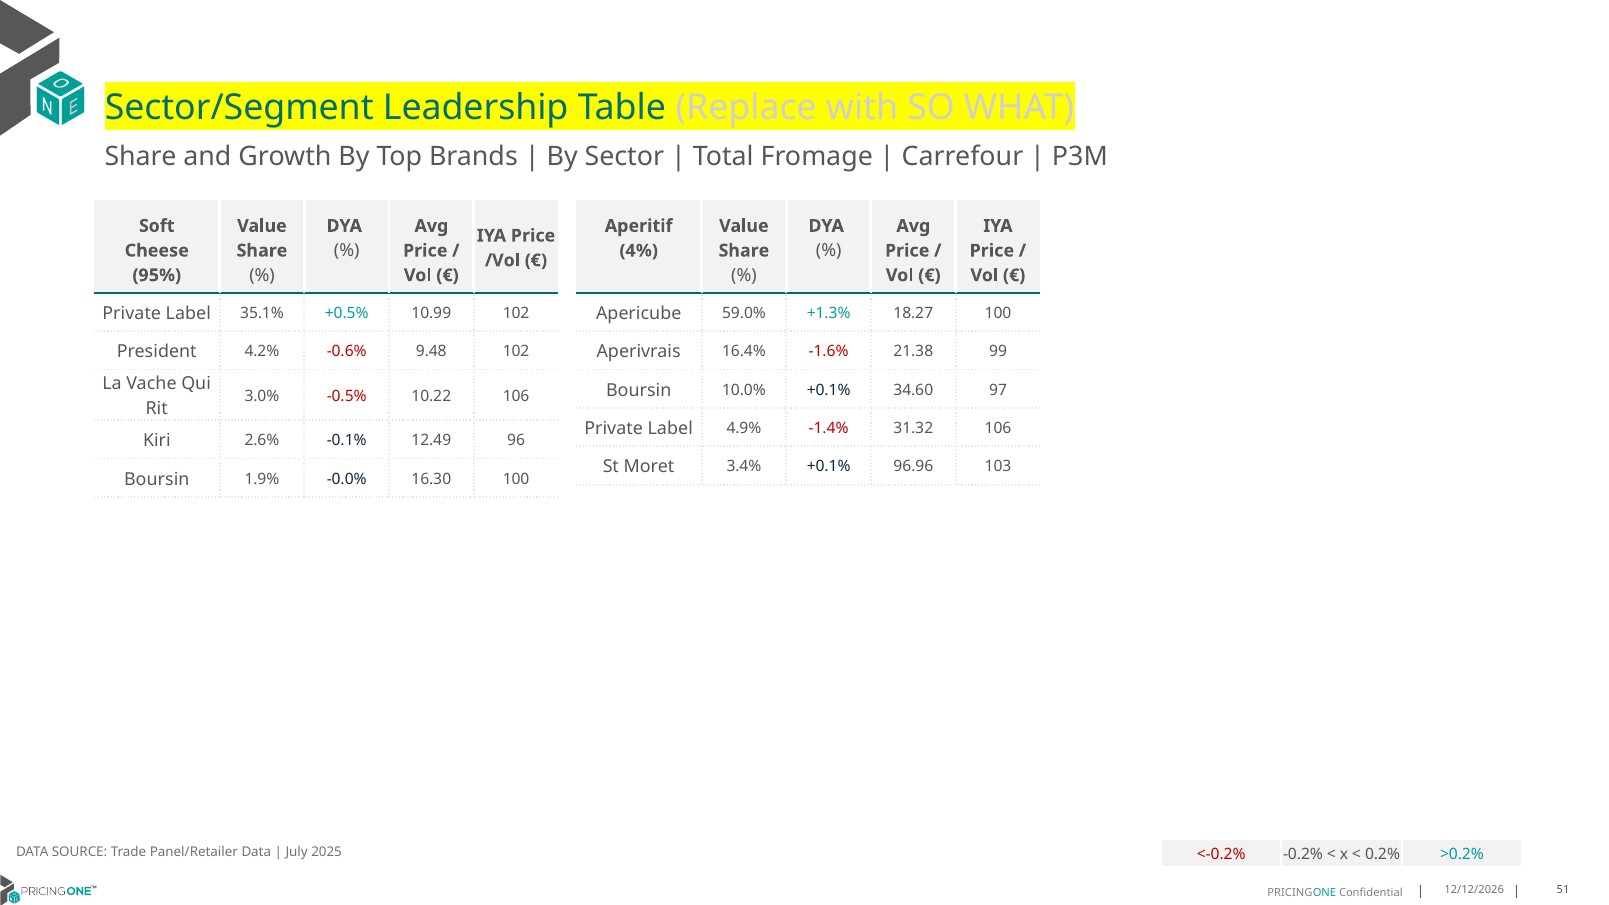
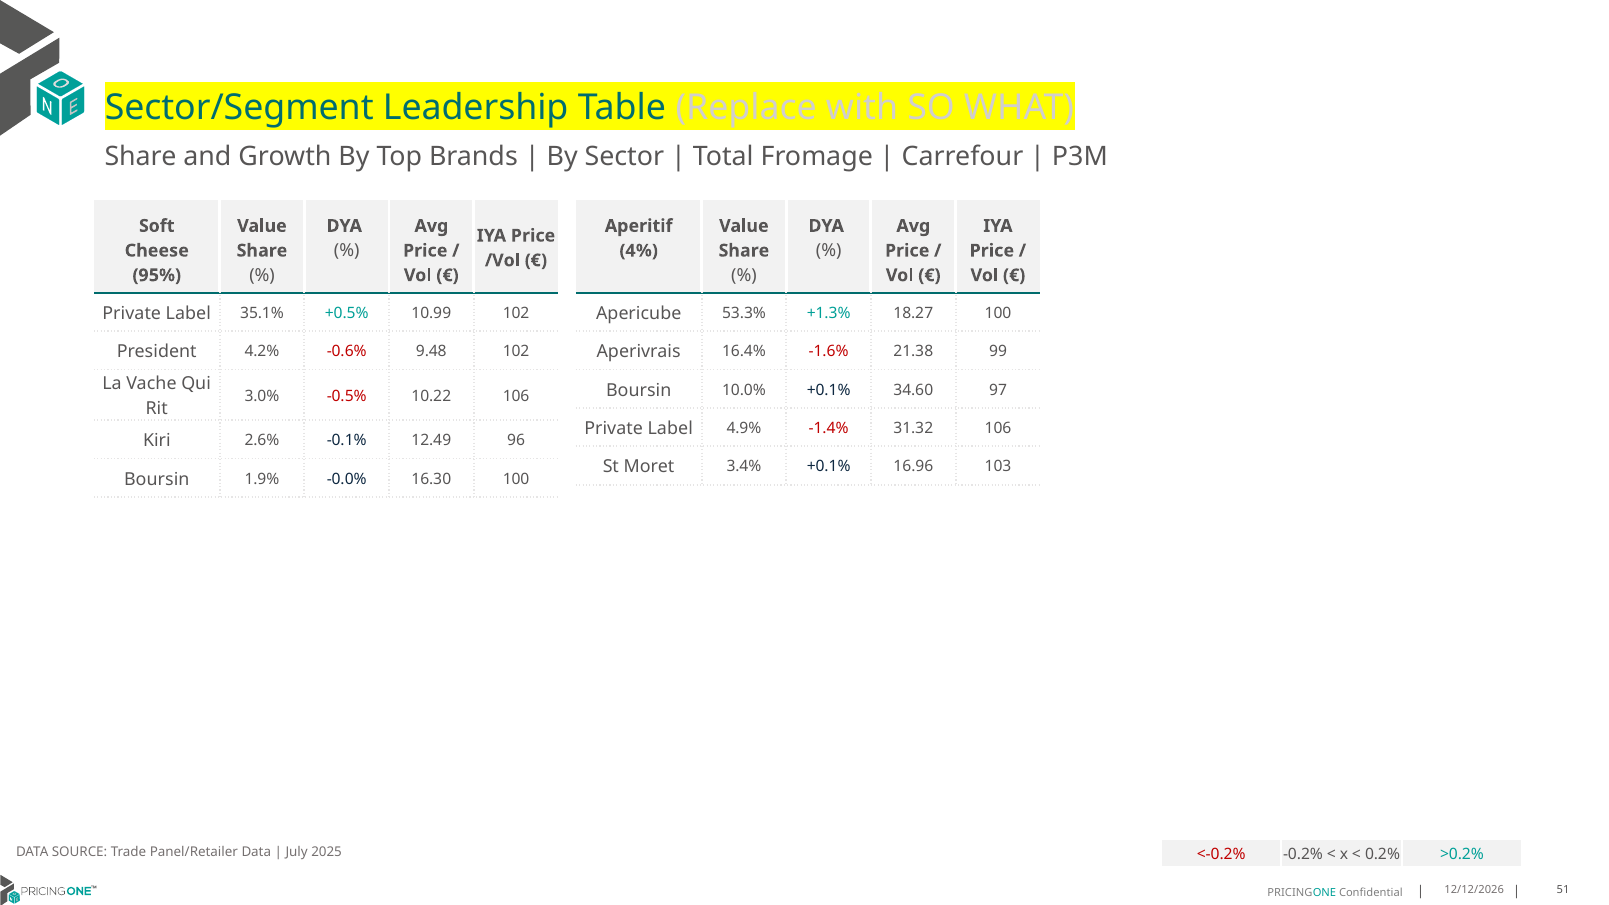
59.0%: 59.0% -> 53.3%
96.96: 96.96 -> 16.96
